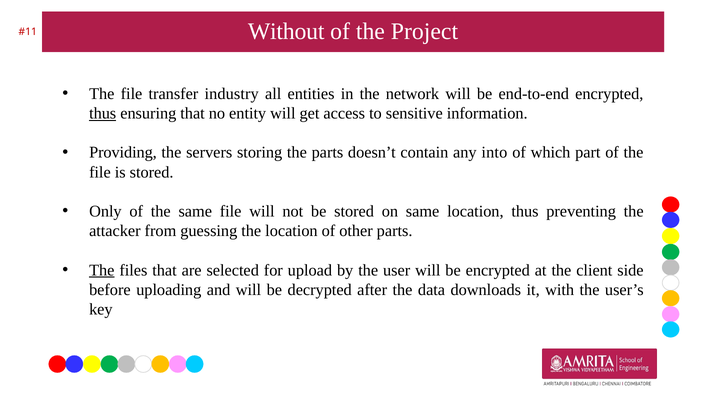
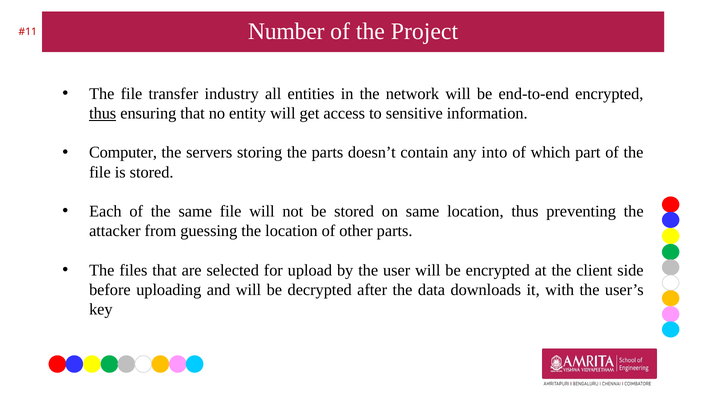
Without: Without -> Number
Providing: Providing -> Computer
Only: Only -> Each
The at (102, 270) underline: present -> none
